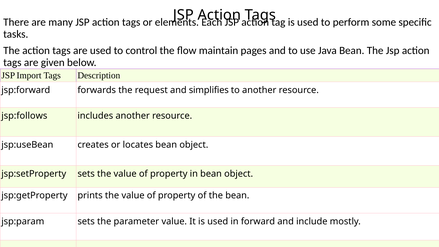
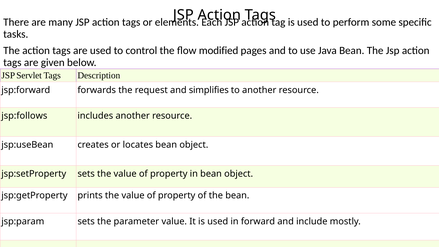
maintain: maintain -> modified
Import: Import -> Servlet
